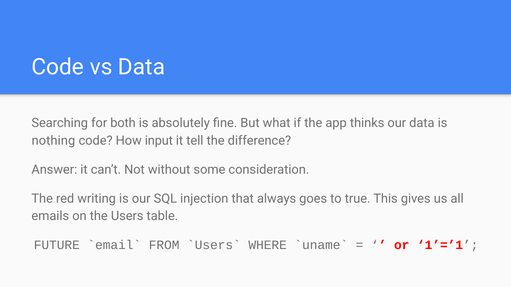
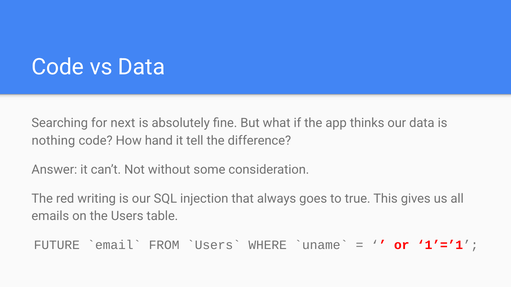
both: both -> next
input: input -> hand
